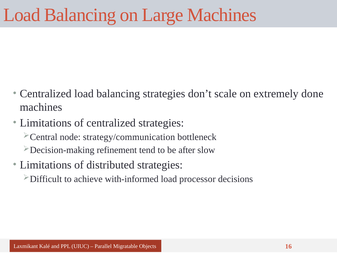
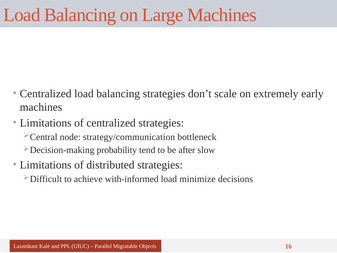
done: done -> early
refinement: refinement -> probability
processor: processor -> minimize
